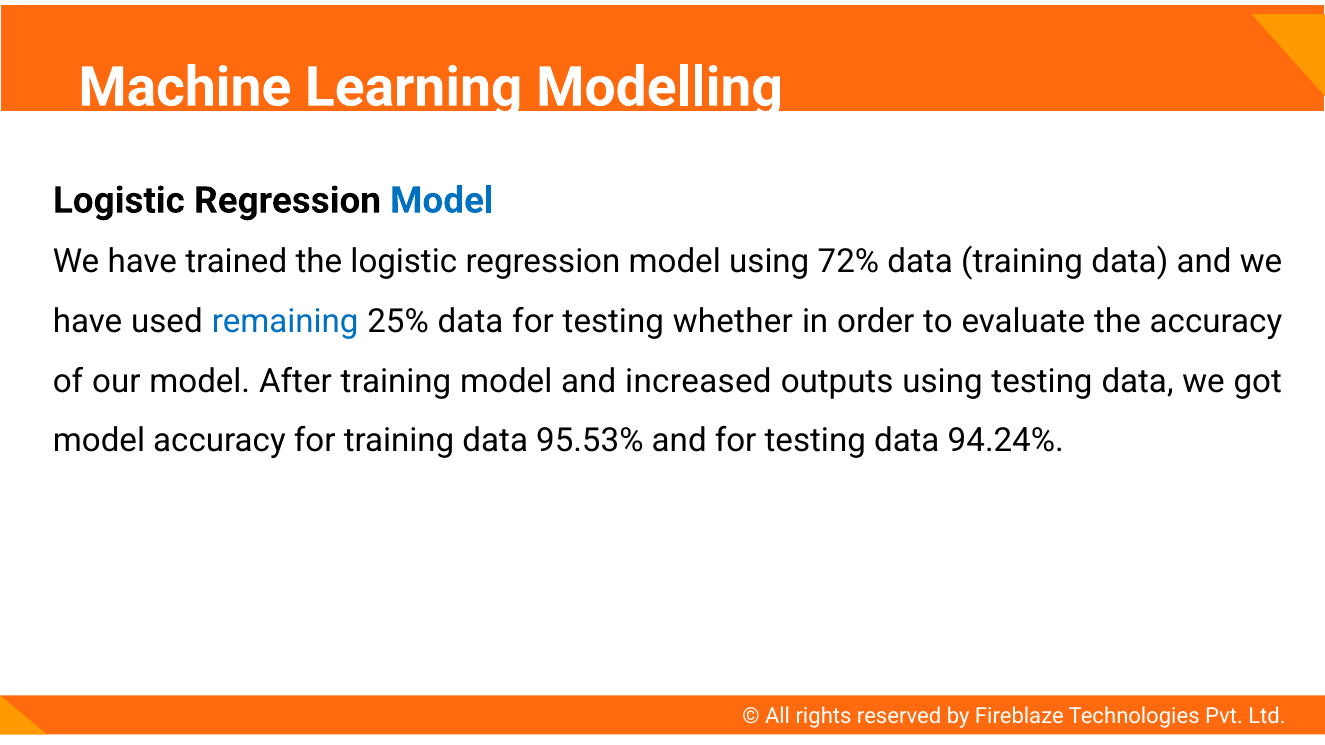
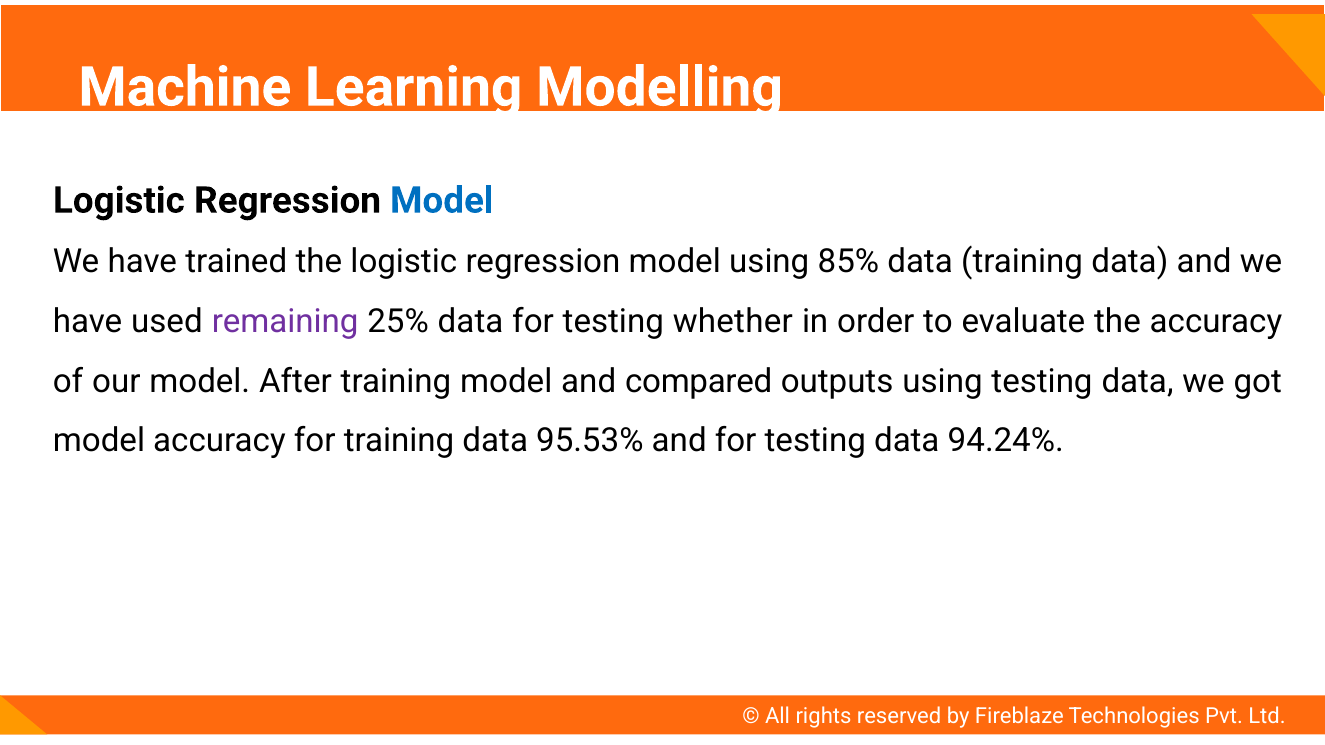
72%: 72% -> 85%
remaining colour: blue -> purple
increased: increased -> compared
